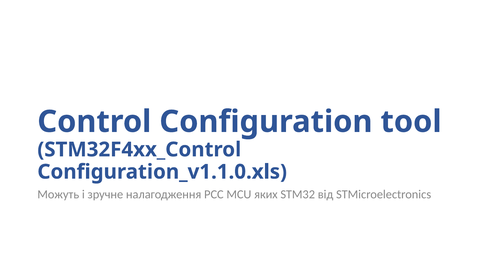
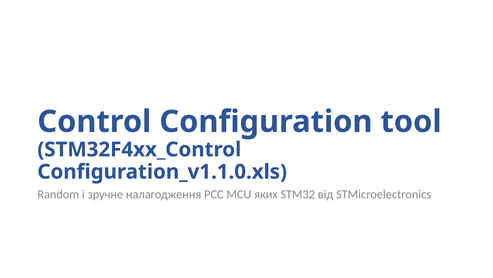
Можуть: Можуть -> Random
